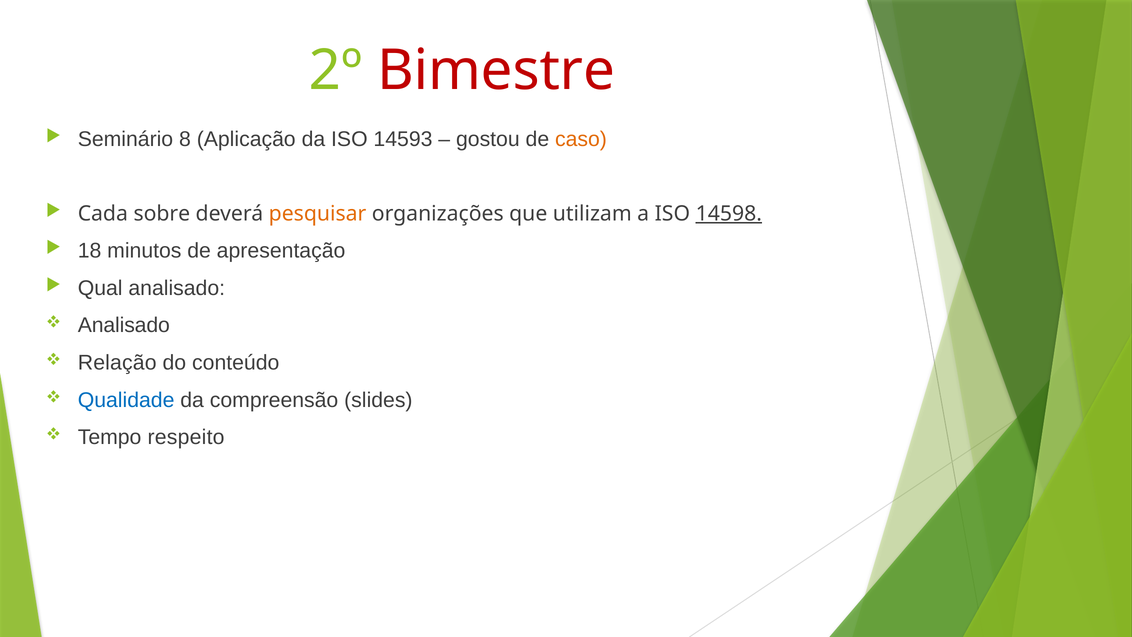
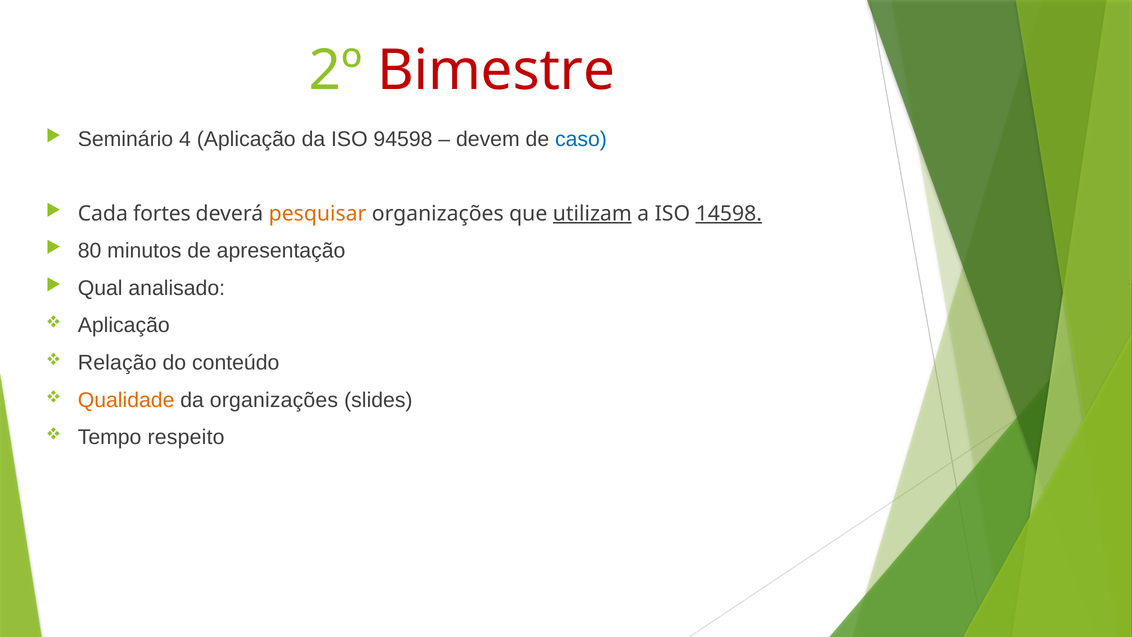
8: 8 -> 4
14593: 14593 -> 94598
gostou: gostou -> devem
caso colour: orange -> blue
sobre: sobre -> fortes
utilizam underline: none -> present
18: 18 -> 80
Analisado at (124, 325): Analisado -> Aplicação
Qualidade colour: blue -> orange
da compreensão: compreensão -> organizações
